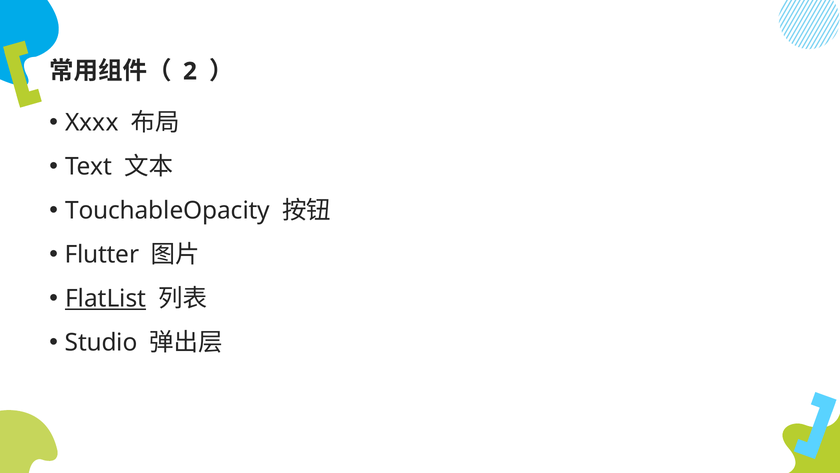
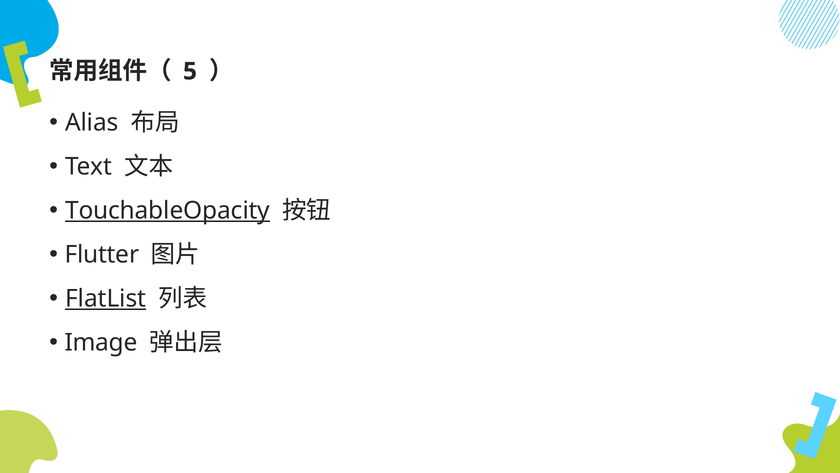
2: 2 -> 5
Xxxx: Xxxx -> Alias
TouchableOpacity underline: none -> present
Studio: Studio -> Image
